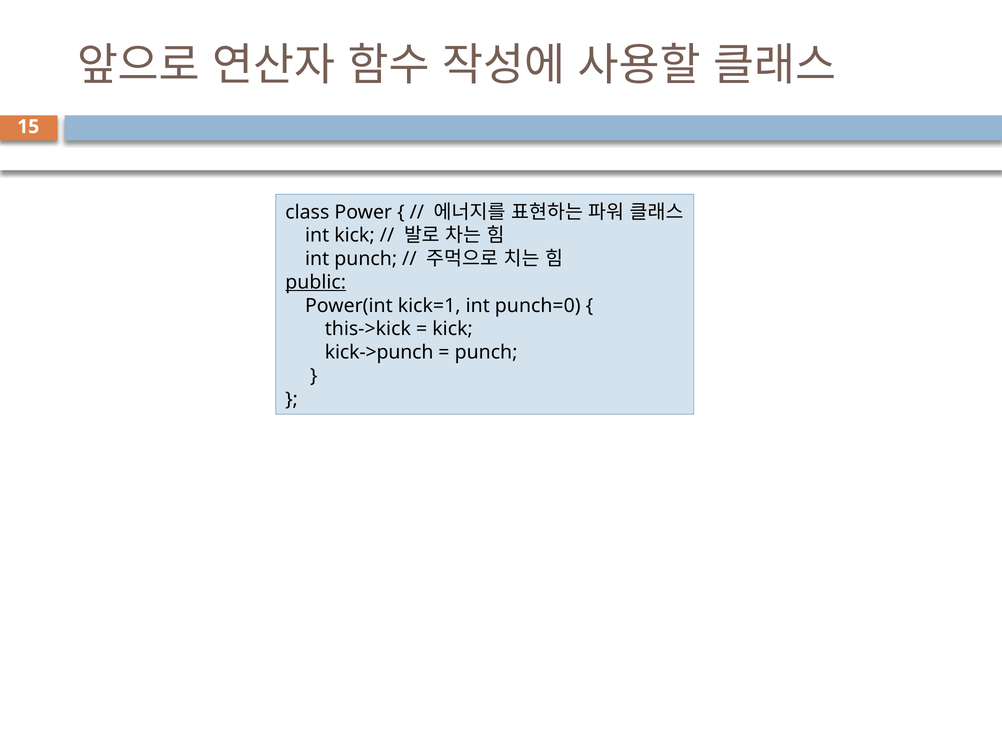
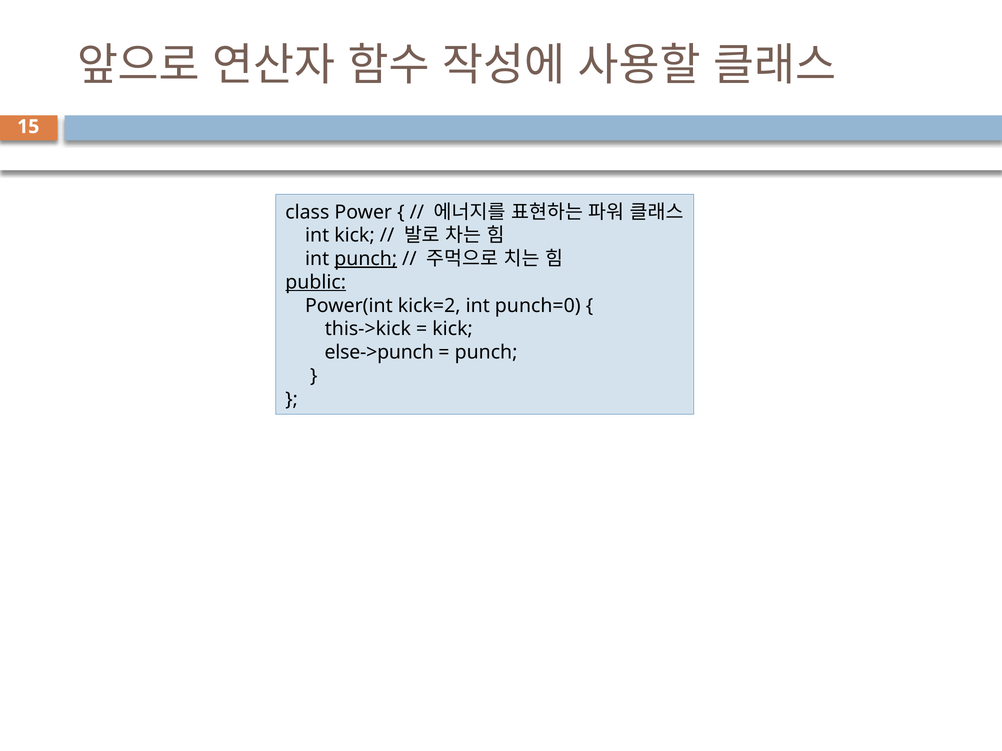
punch at (366, 259) underline: none -> present
kick=1: kick=1 -> kick=2
kick->punch: kick->punch -> else->punch
